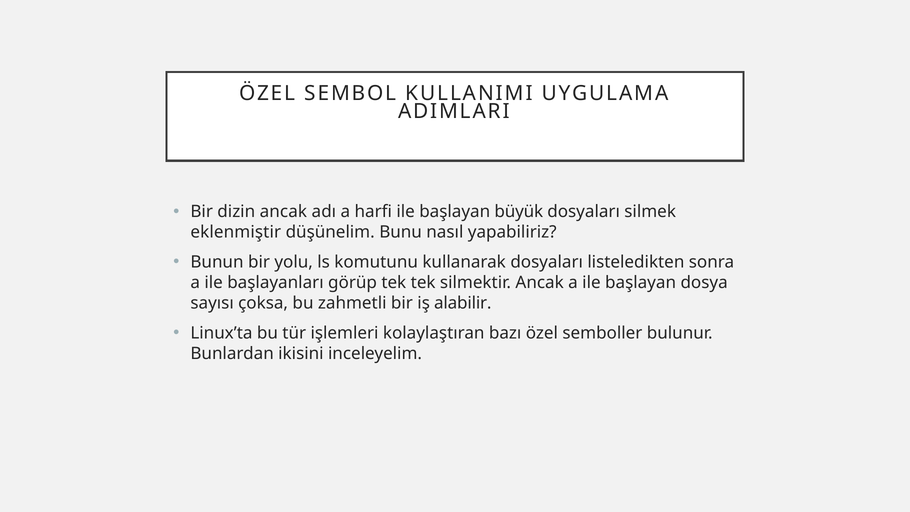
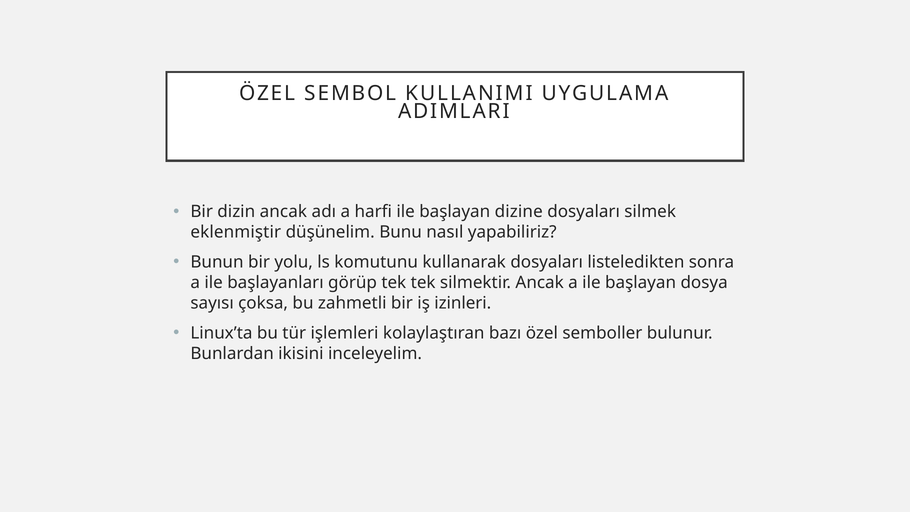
büyük: büyük -> dizine
alabilir: alabilir -> izinleri
